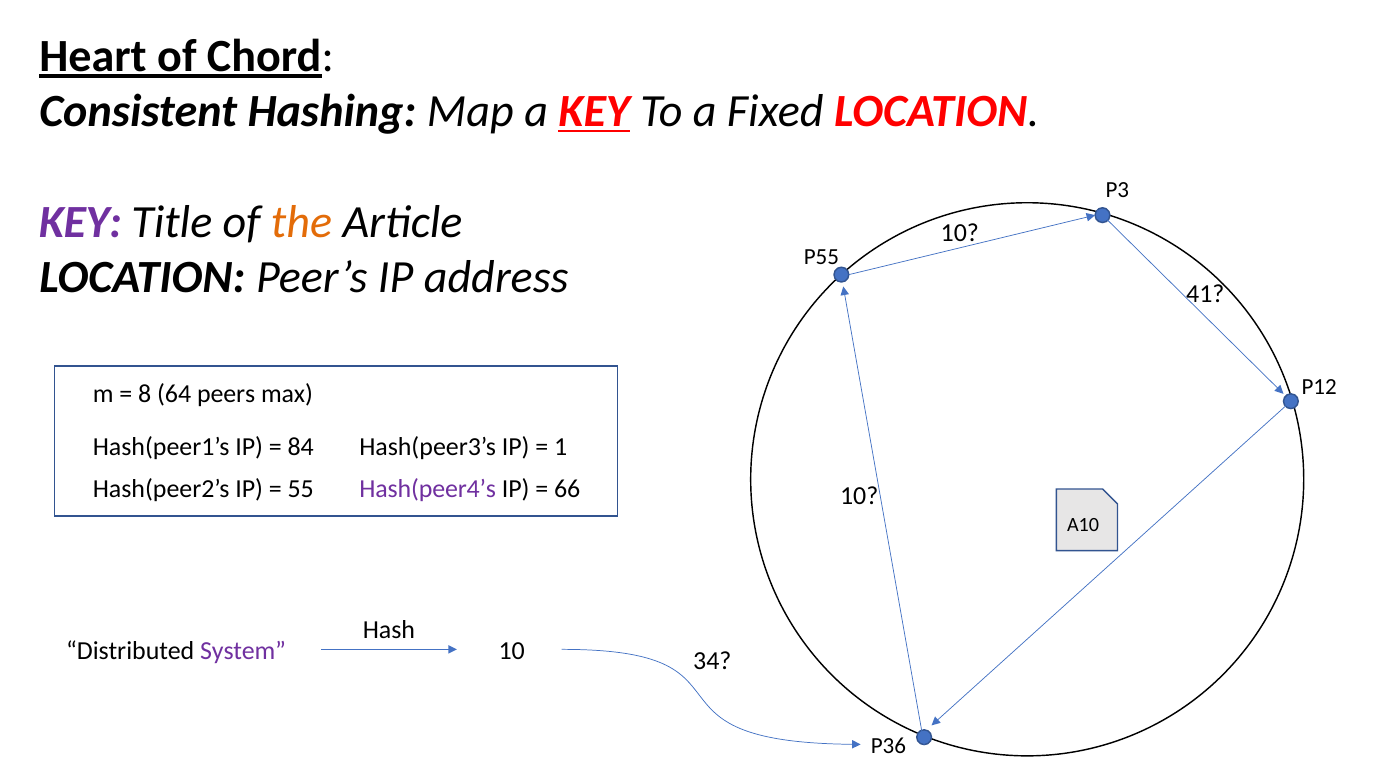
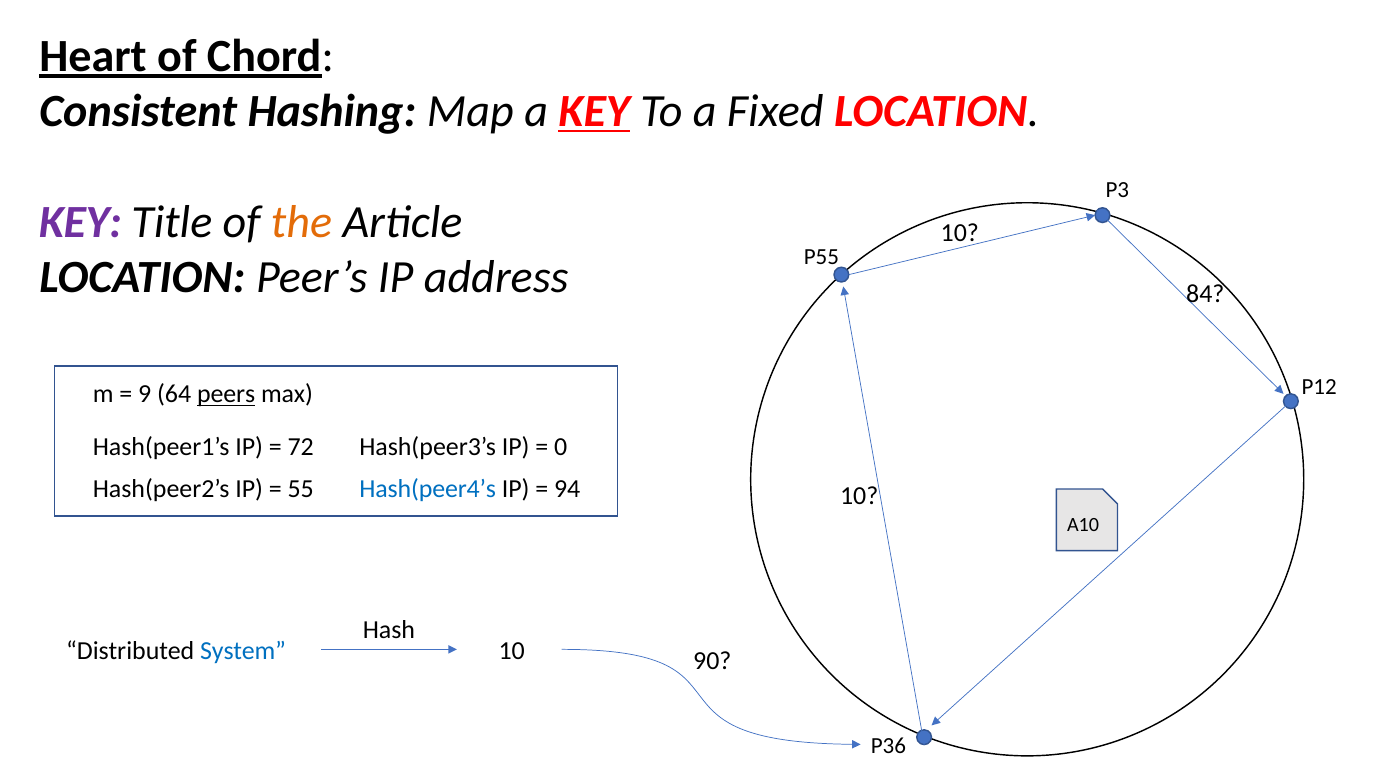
41: 41 -> 84
8: 8 -> 9
peers underline: none -> present
84: 84 -> 72
1: 1 -> 0
Hash(peer4’s colour: purple -> blue
66: 66 -> 94
System colour: purple -> blue
34: 34 -> 90
